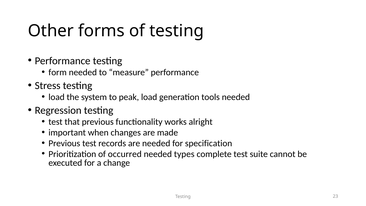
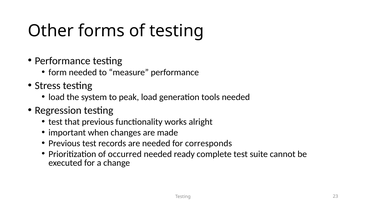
specification: specification -> corresponds
types: types -> ready
